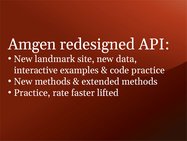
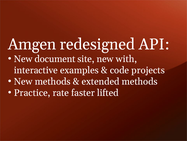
landmark: landmark -> document
data: data -> with
code practice: practice -> projects
